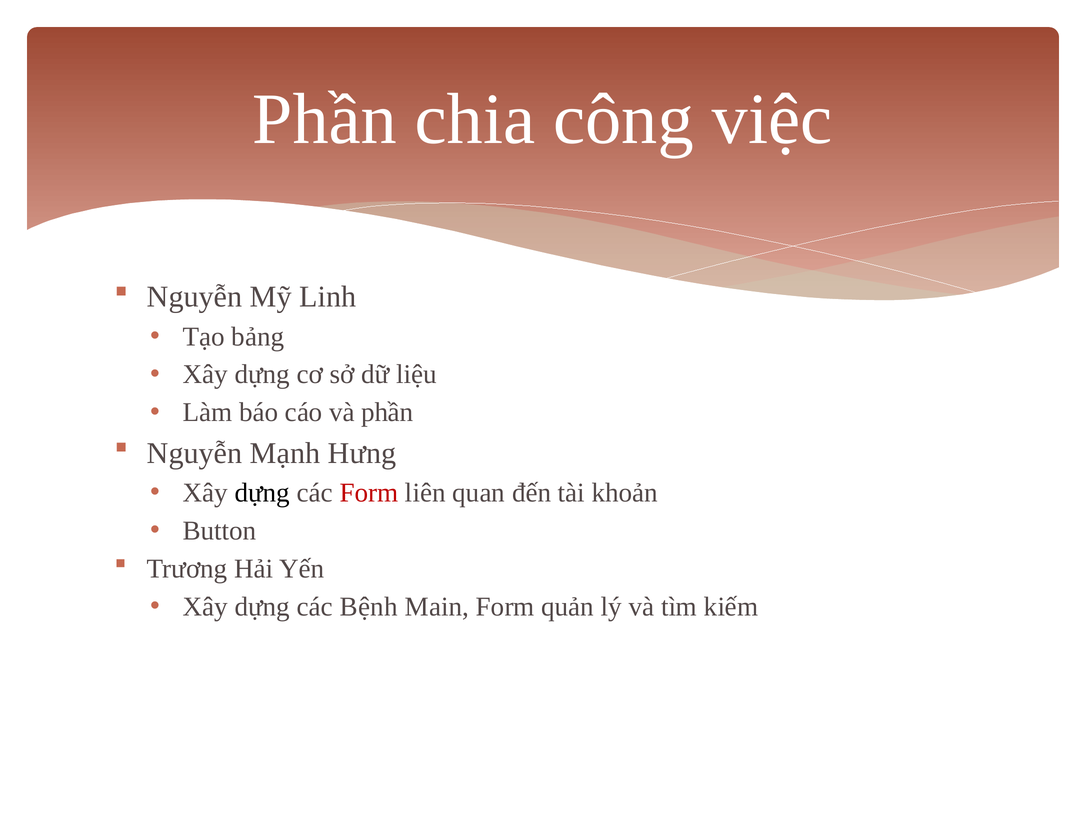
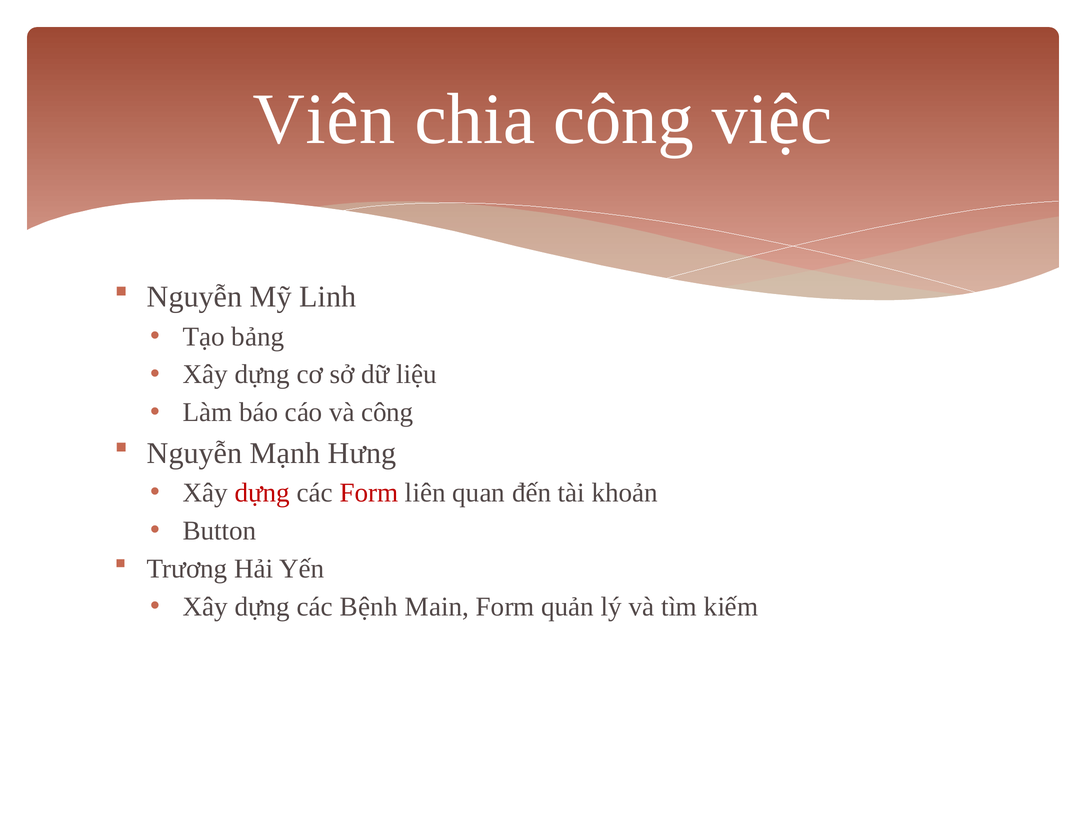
Phần at (325, 119): Phần -> Viên
và phần: phần -> công
dựng at (262, 493) colour: black -> red
